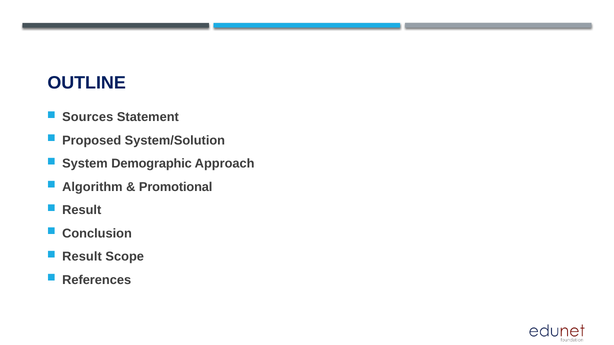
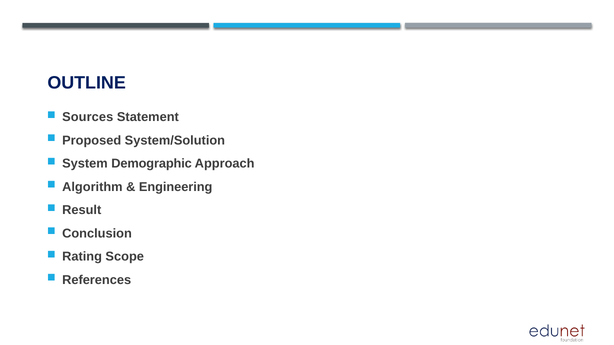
Promotional: Promotional -> Engineering
Result at (82, 257): Result -> Rating
